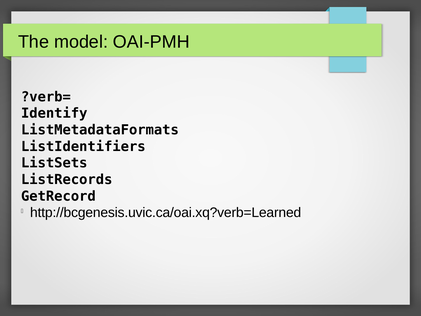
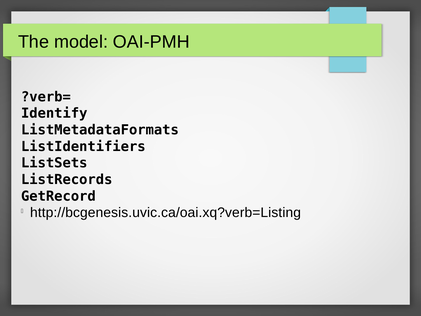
http://bcgenesis.uvic.ca/oai.xq?verb=Learned: http://bcgenesis.uvic.ca/oai.xq?verb=Learned -> http://bcgenesis.uvic.ca/oai.xq?verb=Listing
